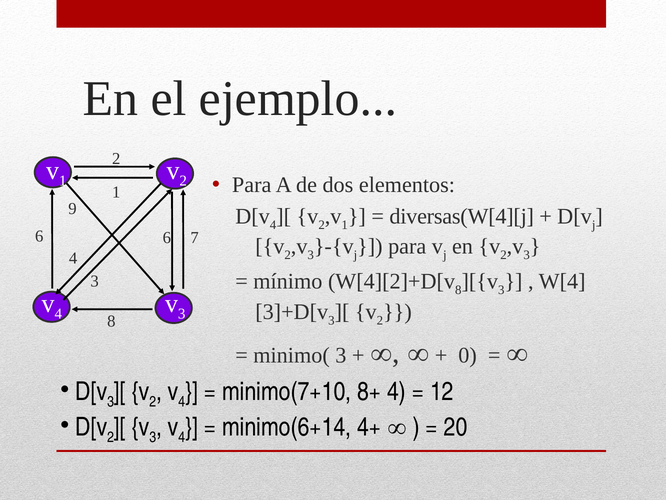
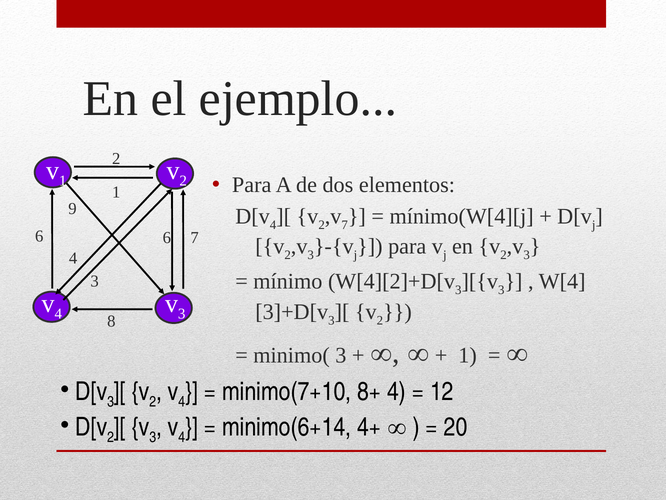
1 at (345, 225): 1 -> 7
diversas(W[4][j: diversas(W[4][j -> mínimo(W[4][j
8 at (458, 290): 8 -> 3
0 at (468, 355): 0 -> 1
